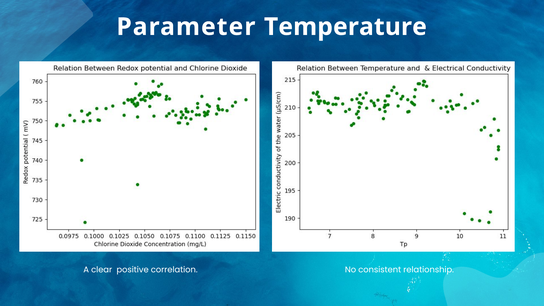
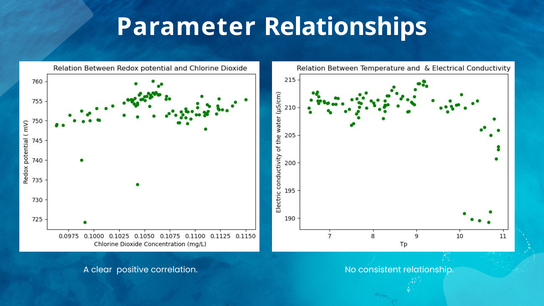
Temperature: Temperature -> Relationships
